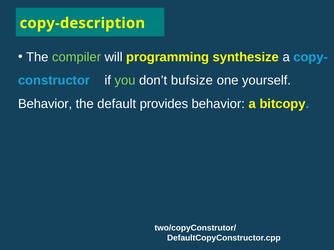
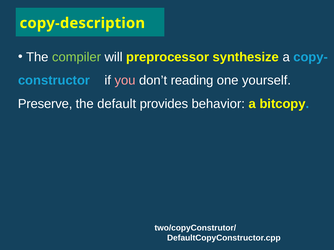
programming: programming -> preprocessor
you colour: light green -> pink
bufsize: bufsize -> reading
Behavior at (45, 104): Behavior -> Preserve
